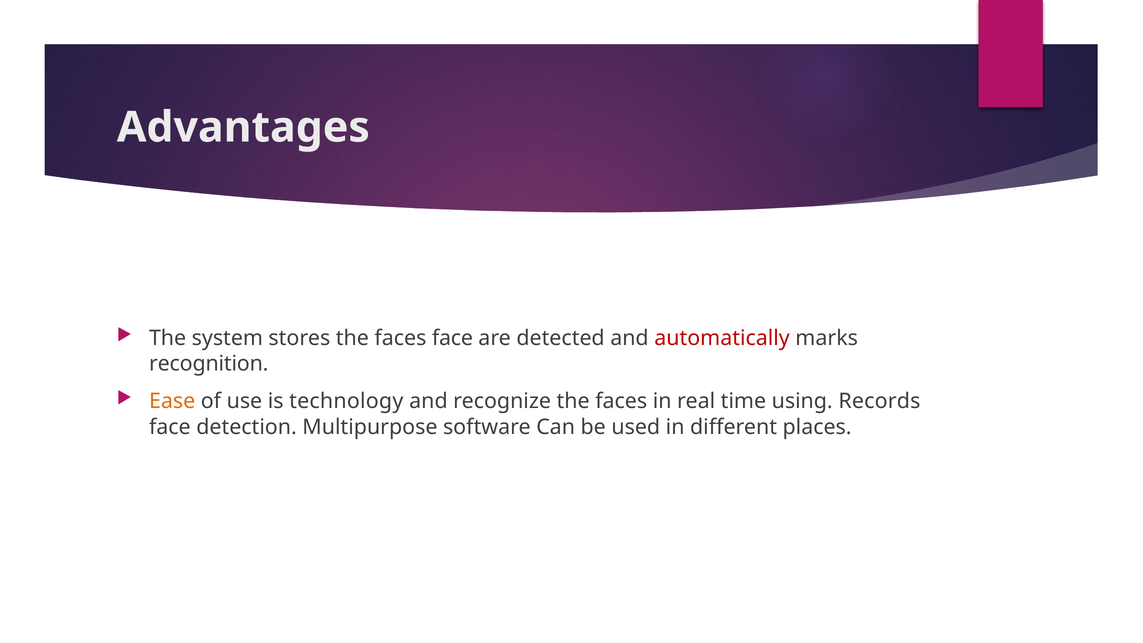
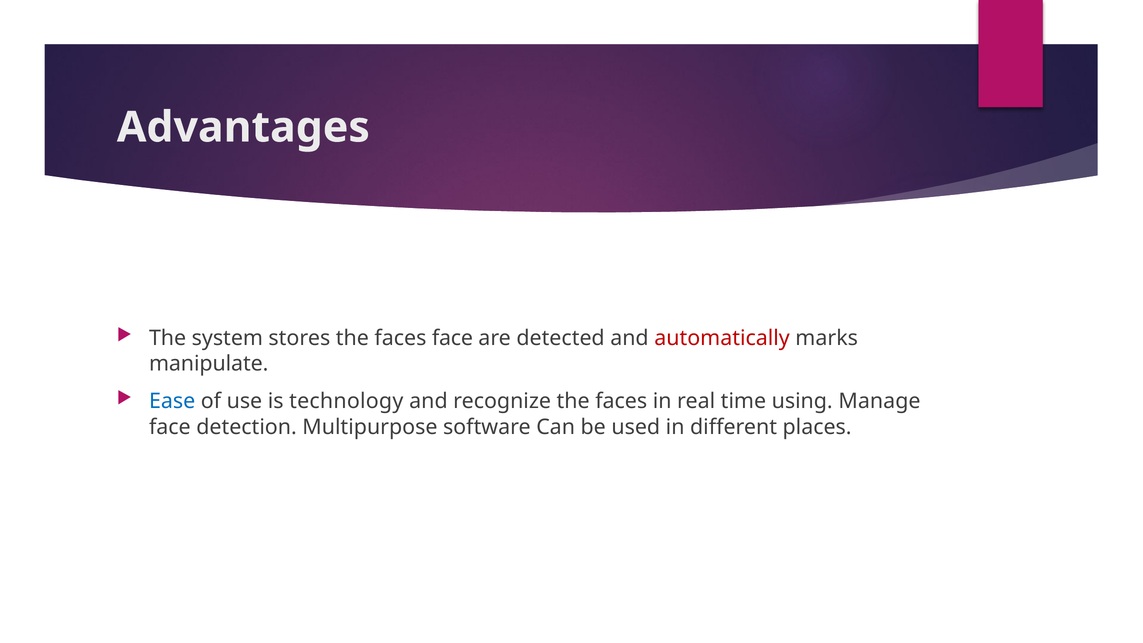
recognition: recognition -> manipulate
Ease colour: orange -> blue
Records: Records -> Manage
